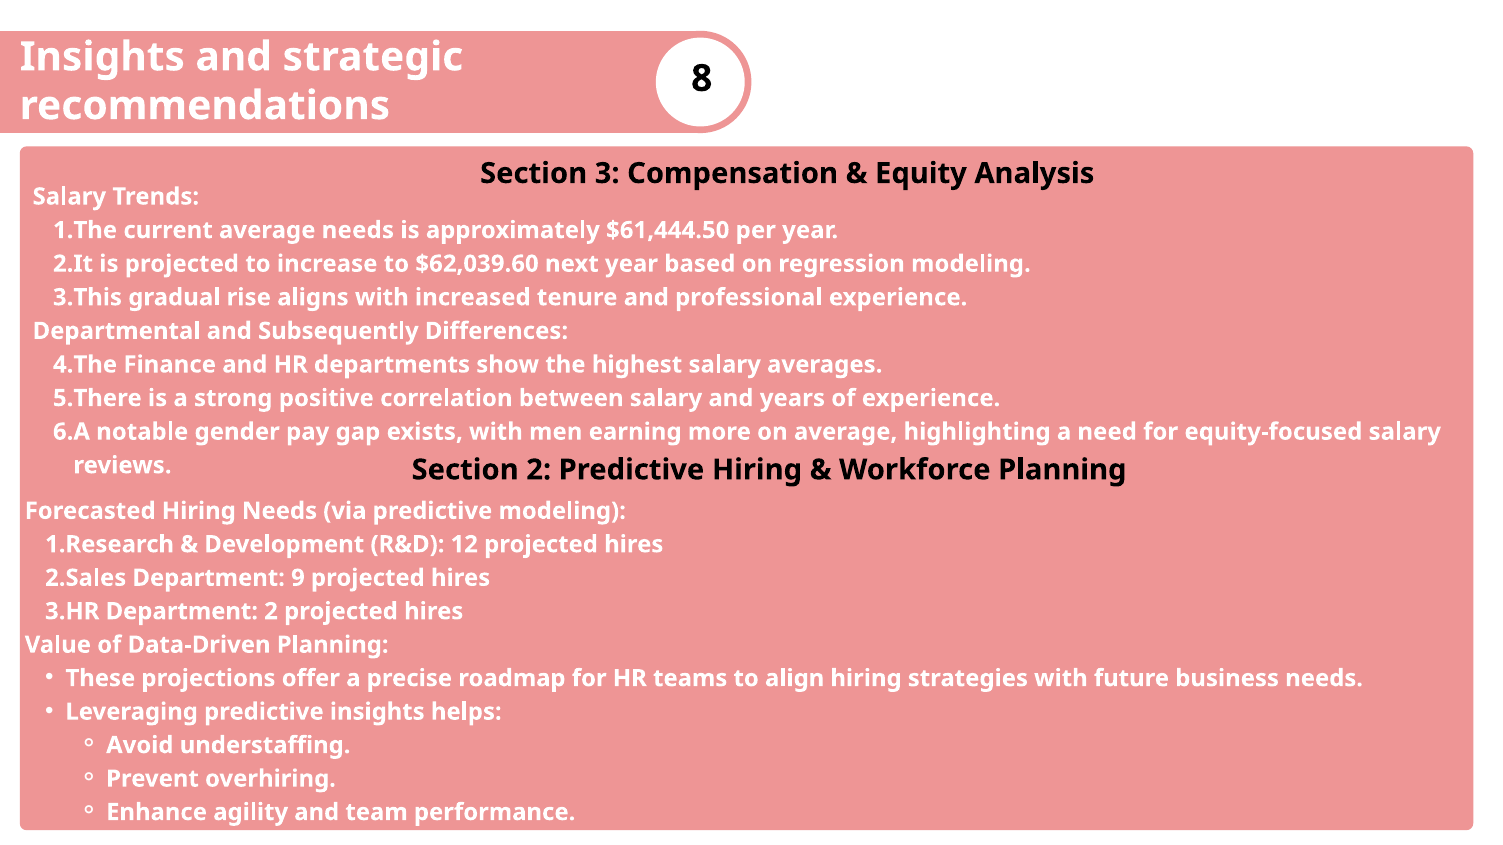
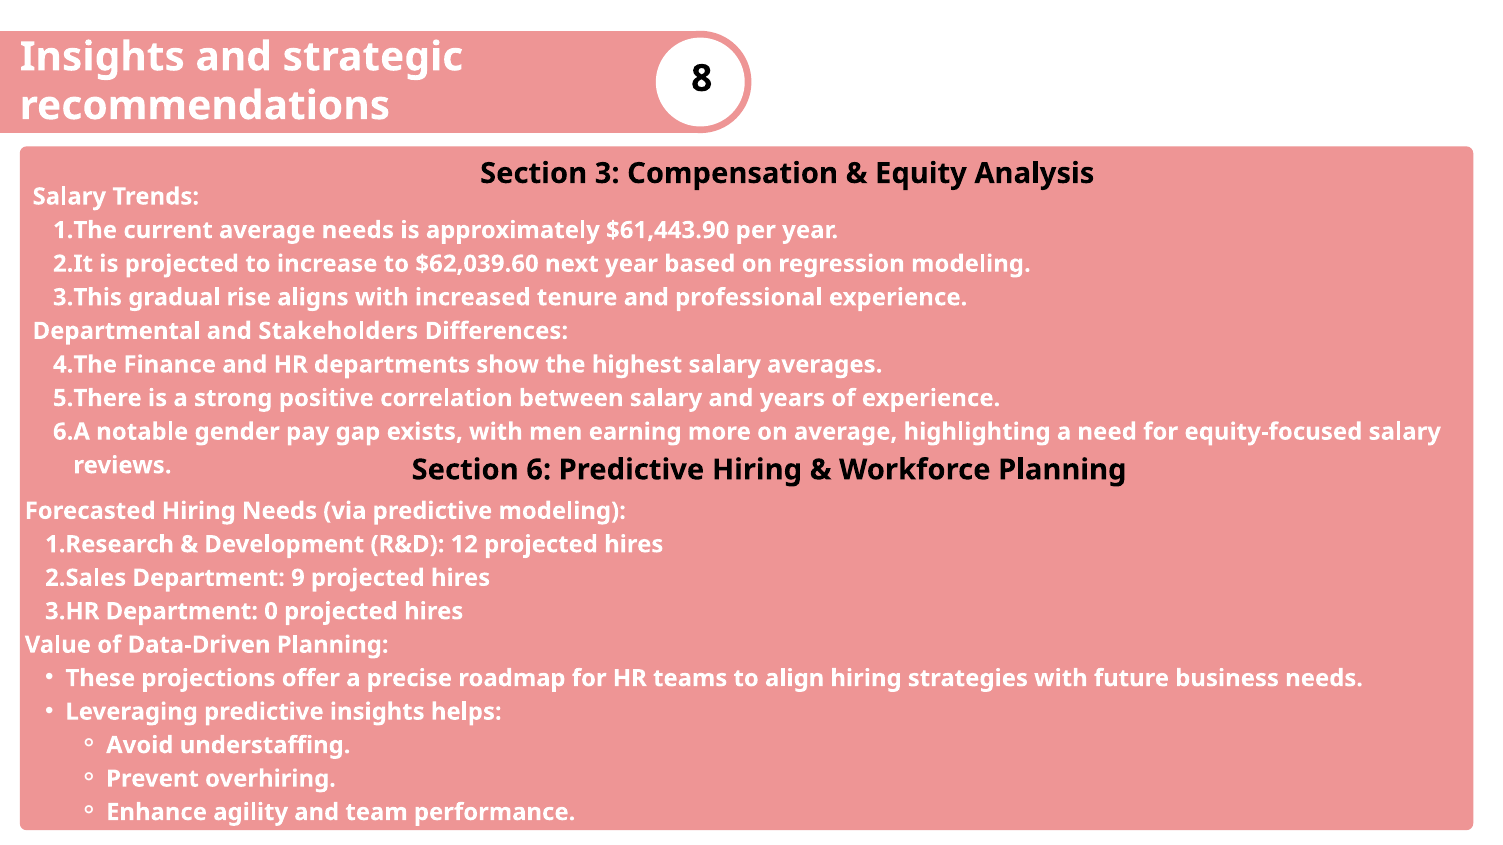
$61,444.50: $61,444.50 -> $61,443.90
Subsequently: Subsequently -> Stakeholders
Section 2: 2 -> 6
Department 2: 2 -> 0
